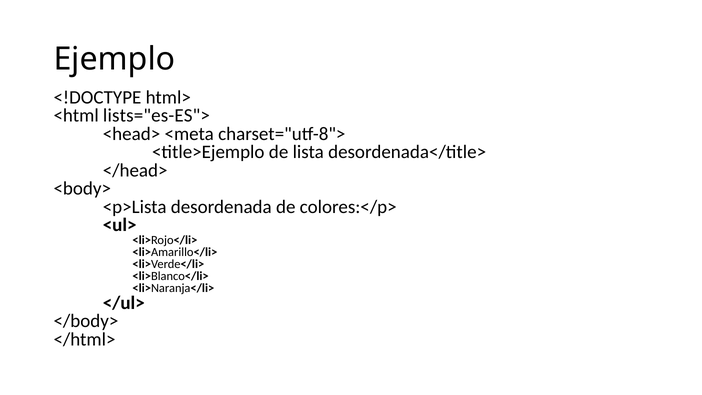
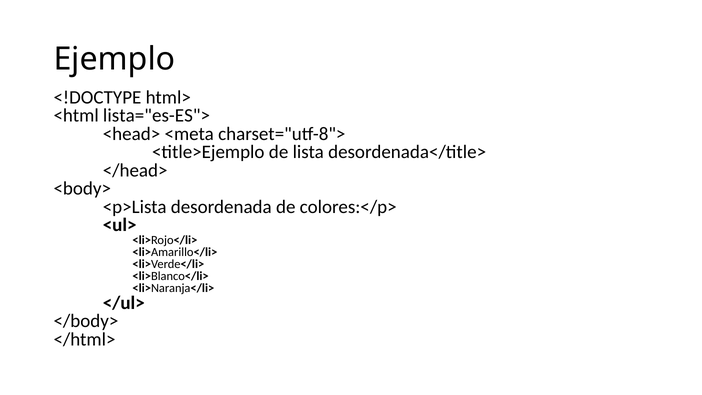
lists="es-ES">: lists="es-ES"> -> lista="es-ES">
